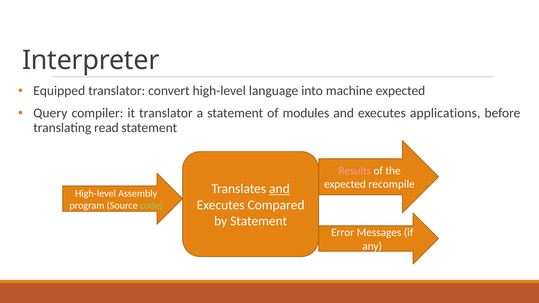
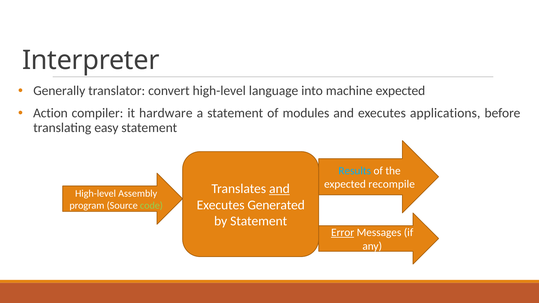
Equipped: Equipped -> Generally
Query: Query -> Action
it translator: translator -> hardware
read: read -> easy
Results colour: pink -> light blue
Compared: Compared -> Generated
Error underline: none -> present
